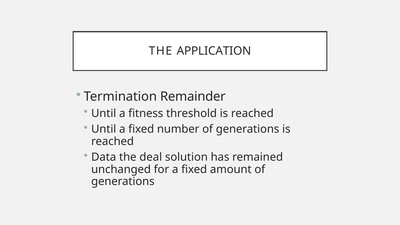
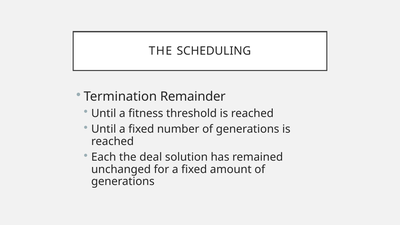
APPLICATION: APPLICATION -> SCHEDULING
Data: Data -> Each
